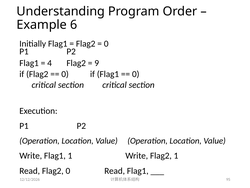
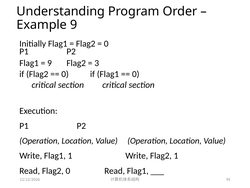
Example 6: 6 -> 9
4 at (50, 63): 4 -> 9
9: 9 -> 3
